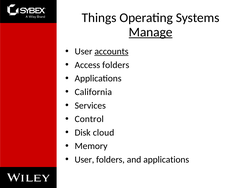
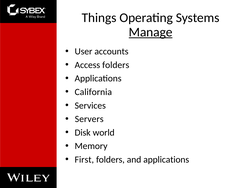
accounts underline: present -> none
Control: Control -> Servers
cloud: cloud -> world
User at (84, 160): User -> First
